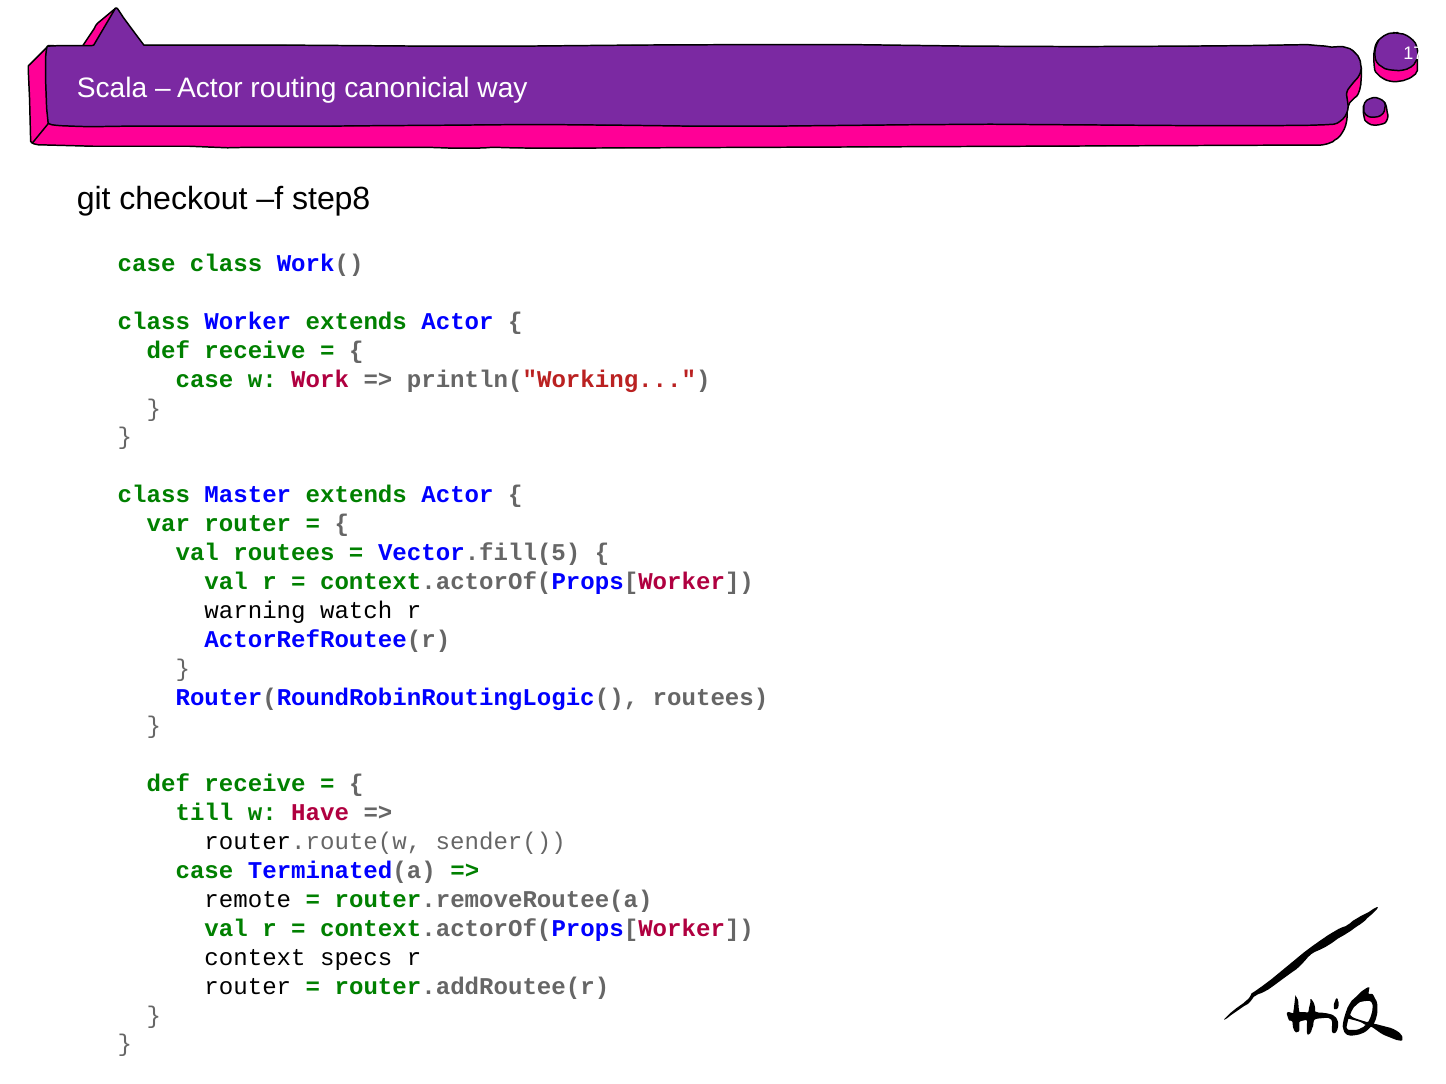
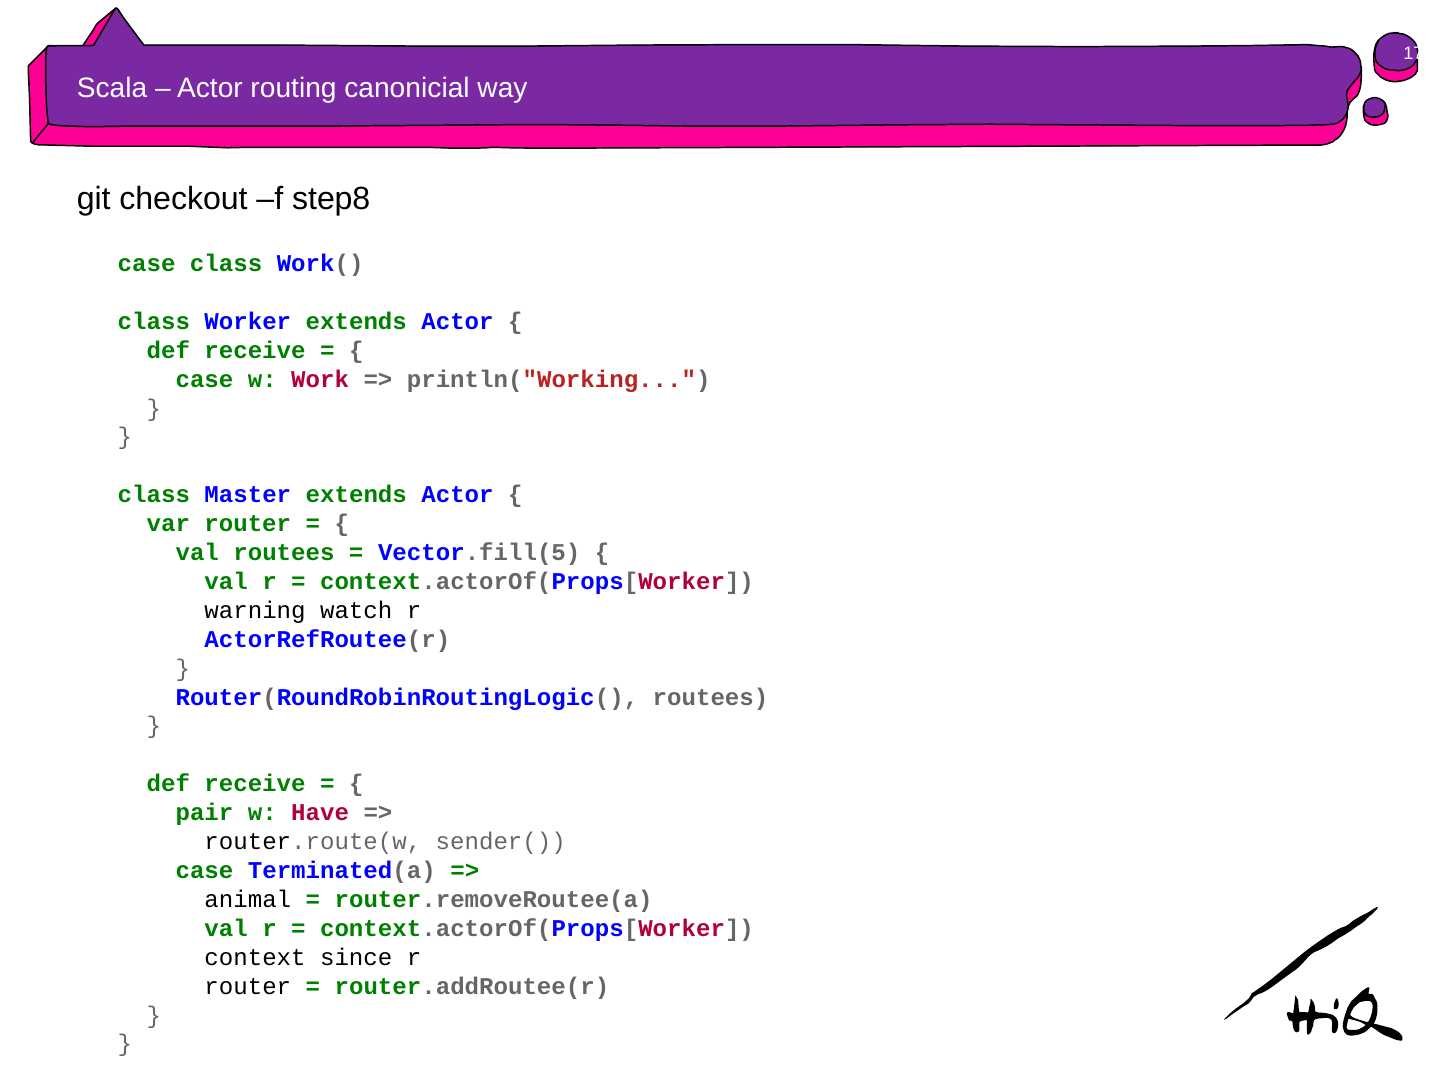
till: till -> pair
remote: remote -> animal
specs: specs -> since
